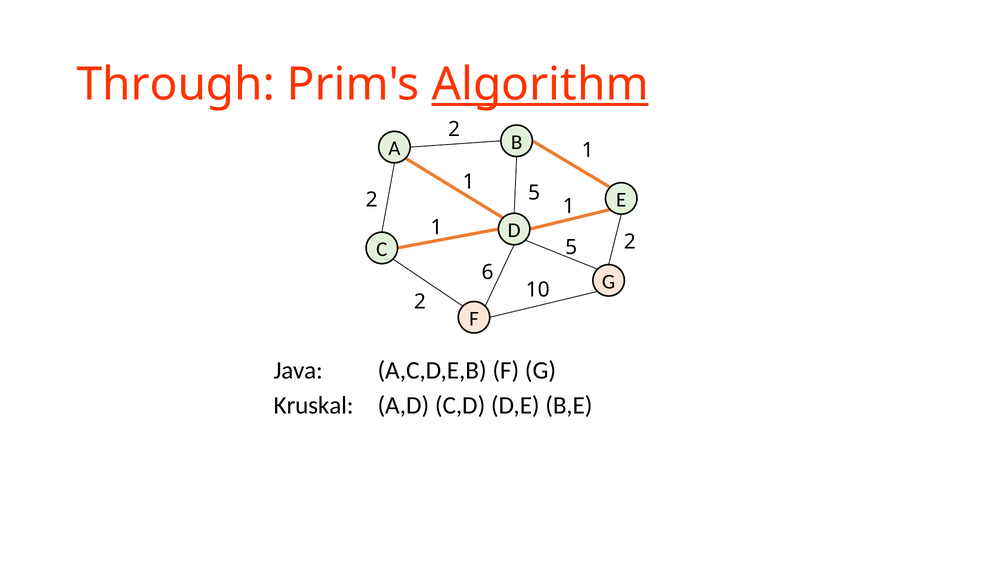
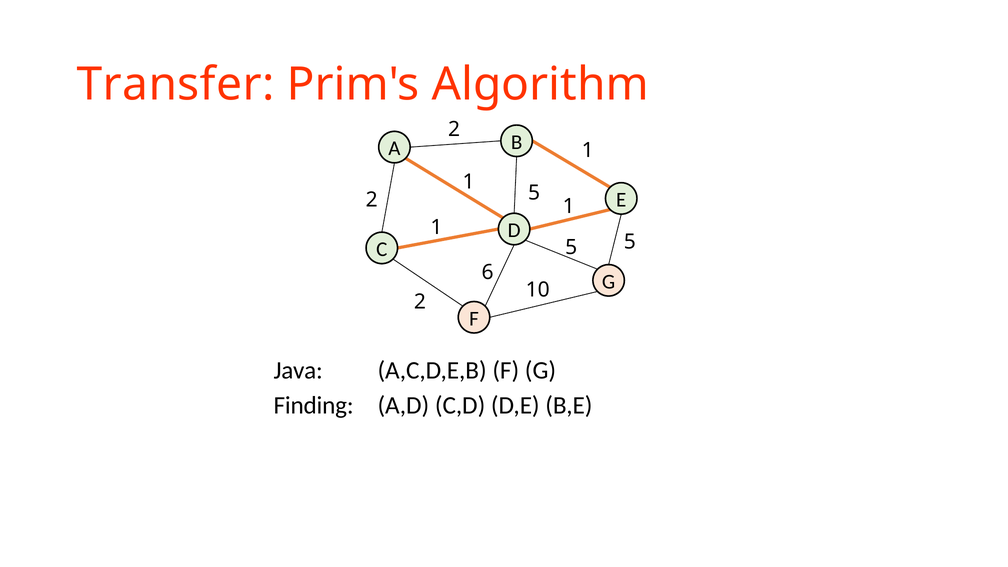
Through: Through -> Transfer
Algorithm underline: present -> none
5 2: 2 -> 5
Kruskal: Kruskal -> Finding
